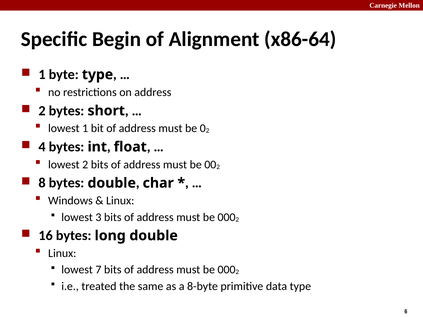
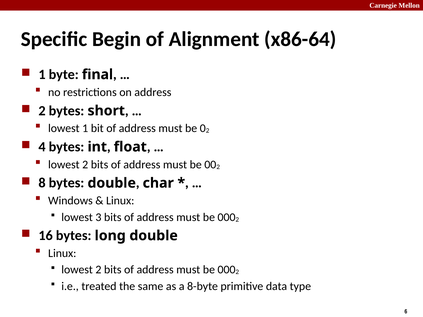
byte type: type -> final
7 at (98, 270): 7 -> 2
